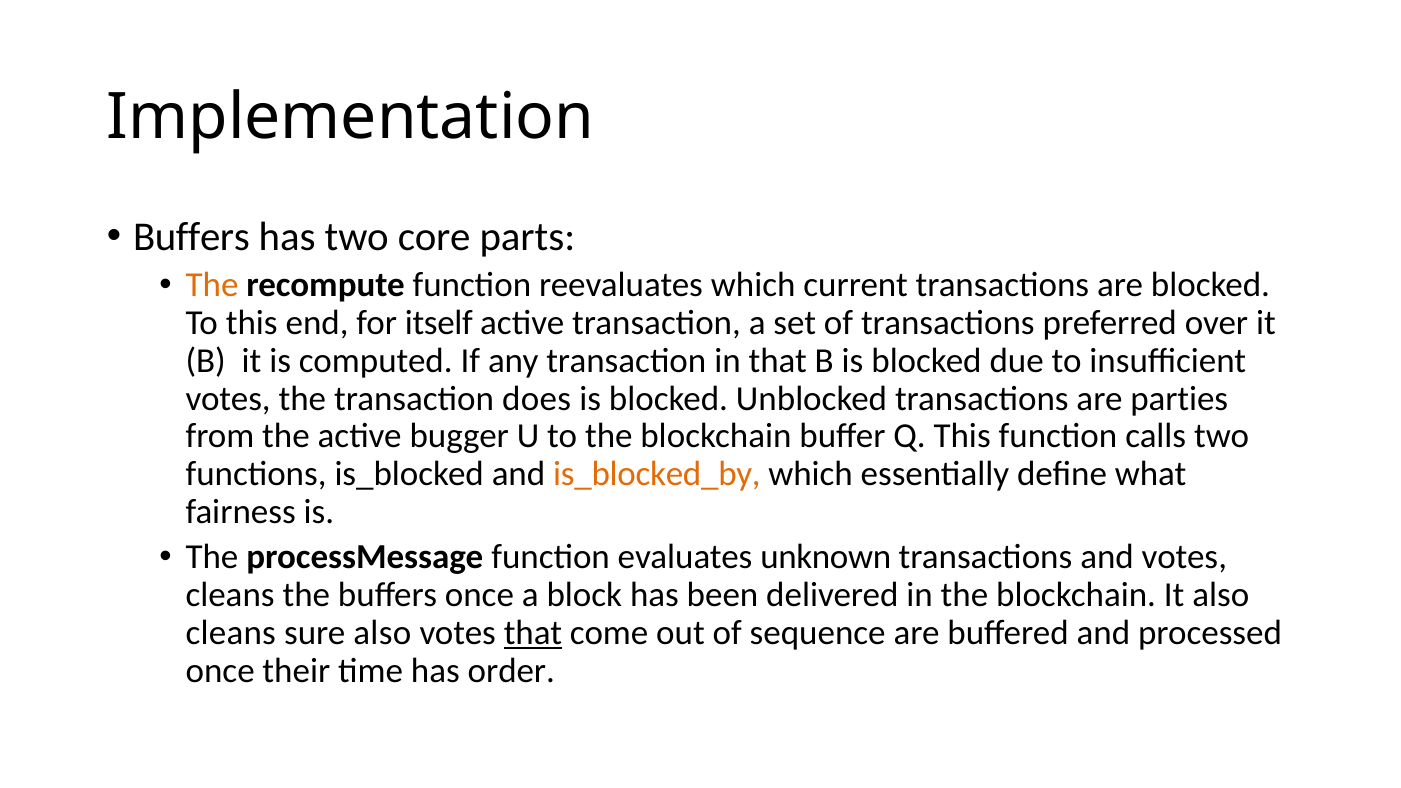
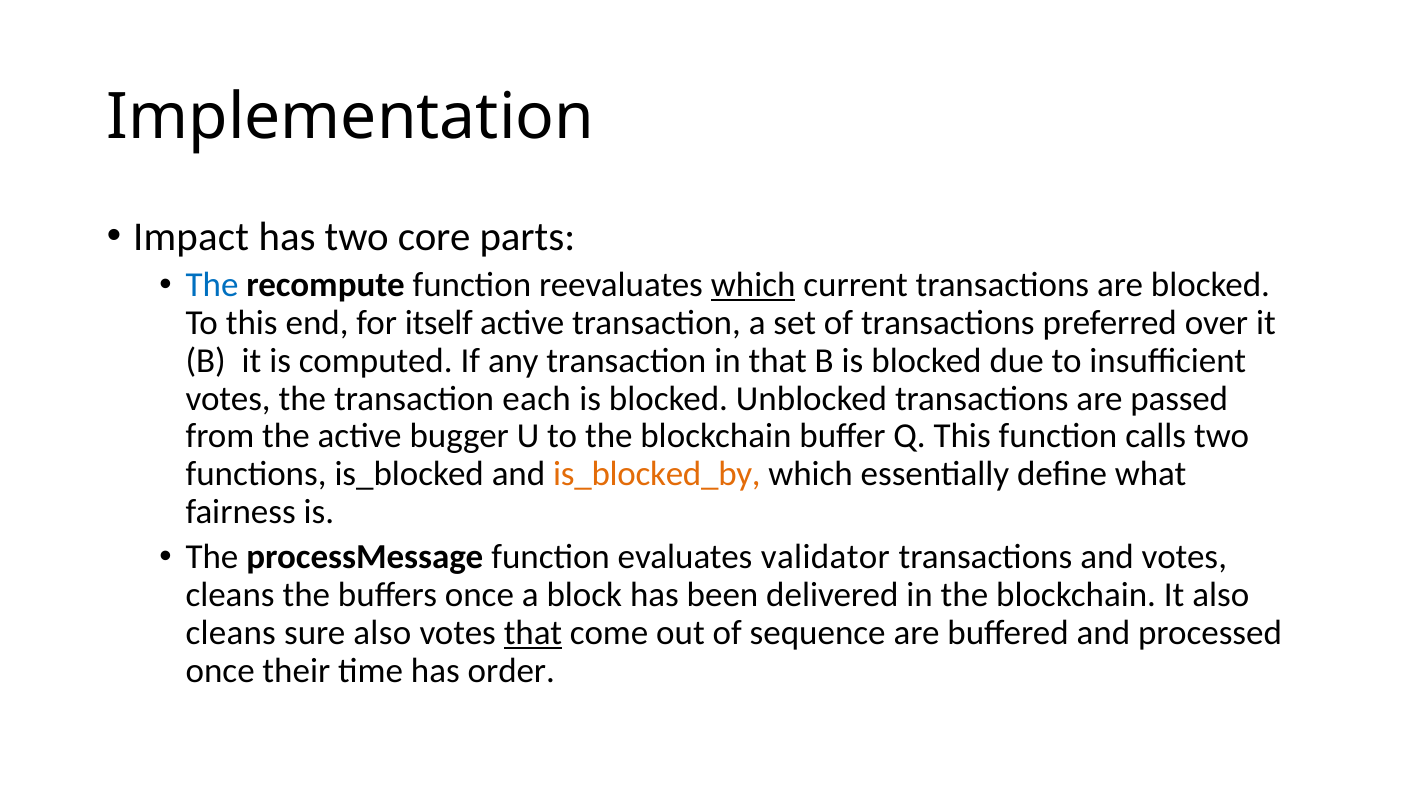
Buffers at (191, 237): Buffers -> Impact
The at (212, 285) colour: orange -> blue
which at (753, 285) underline: none -> present
does: does -> each
parties: parties -> passed
unknown: unknown -> validator
